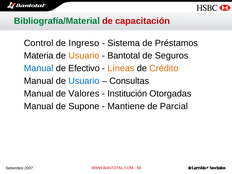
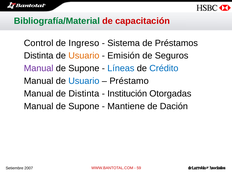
Materia at (39, 56): Materia -> Distinta
Bantotal: Bantotal -> Emisión
Manual at (39, 68) colour: blue -> purple
Efectivo at (84, 68): Efectivo -> Supone
Líneas colour: orange -> blue
Crédito colour: orange -> blue
Consultas: Consultas -> Préstamo
de Valores: Valores -> Distinta
Parcial: Parcial -> Dación
